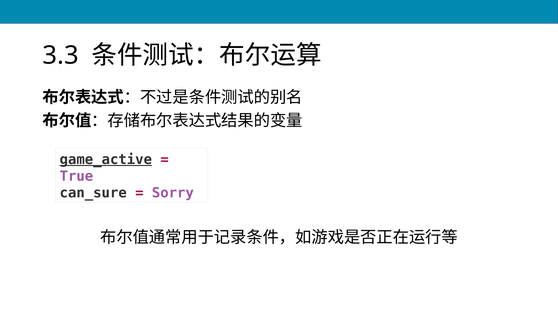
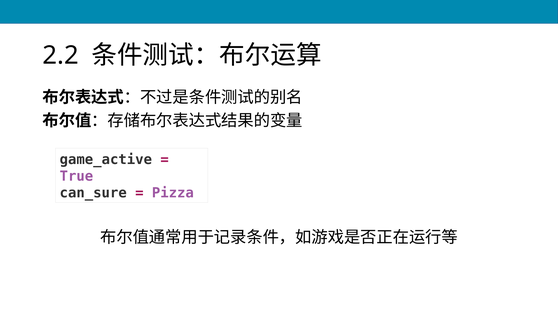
3.3: 3.3 -> 2.2
game_active underline: present -> none
Sorry: Sorry -> Pizza
